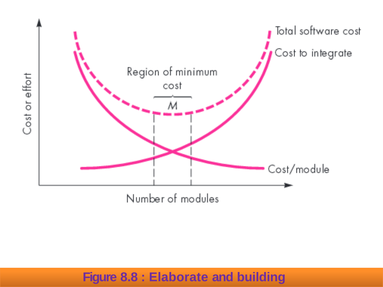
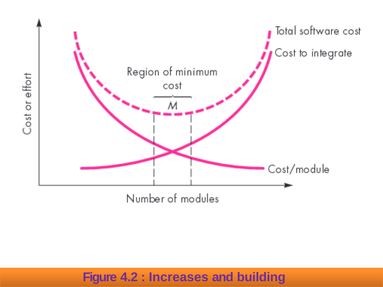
8.8: 8.8 -> 4.2
Elaborate: Elaborate -> Increases
